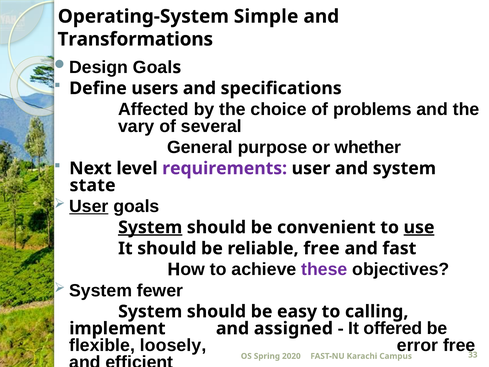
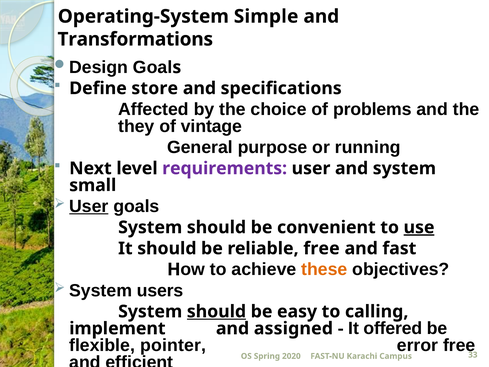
users: users -> store
vary: vary -> they
several: several -> vintage
whether: whether -> running
state: state -> small
System at (150, 227) underline: present -> none
these colour: purple -> orange
fewer: fewer -> users
should at (216, 311) underline: none -> present
loosely: loosely -> pointer
